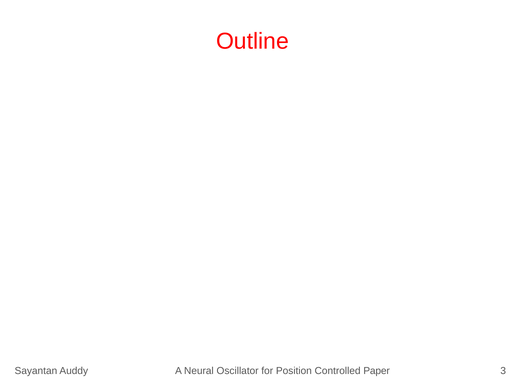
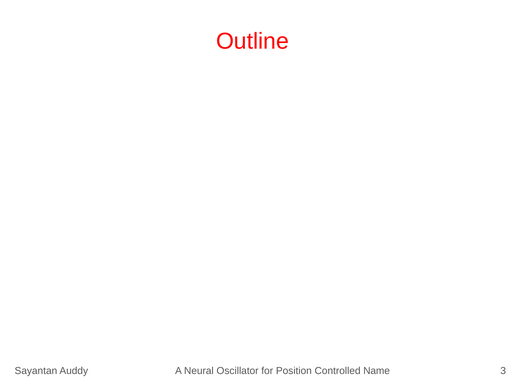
Paper: Paper -> Name
